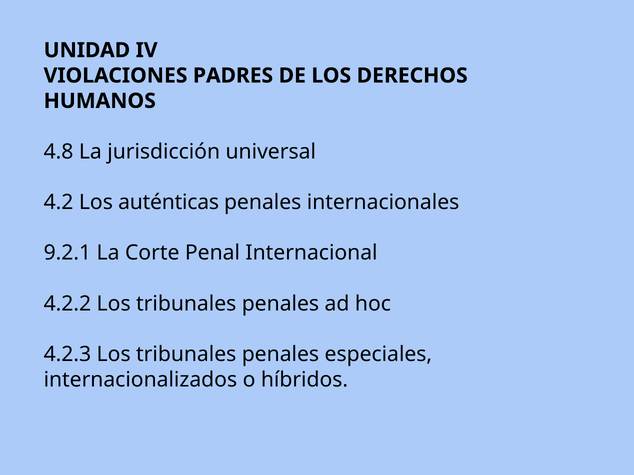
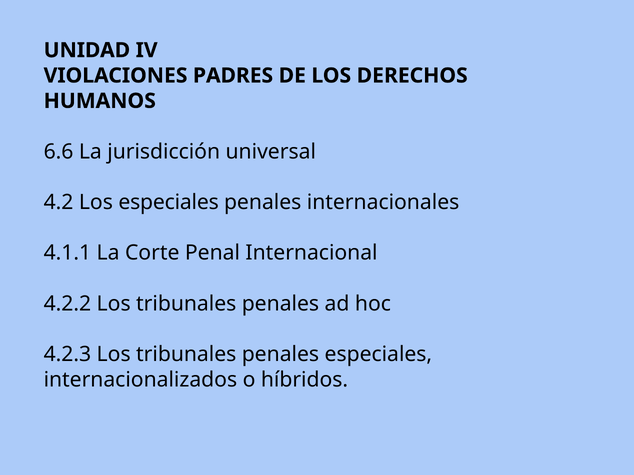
4.8: 4.8 -> 6.6
Los auténticas: auténticas -> especiales
9.2.1: 9.2.1 -> 4.1.1
